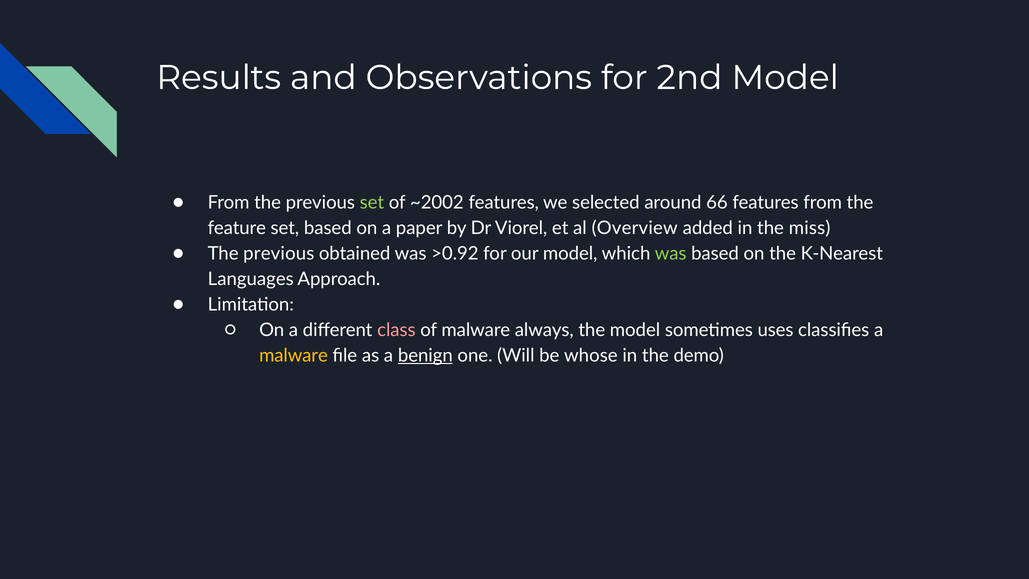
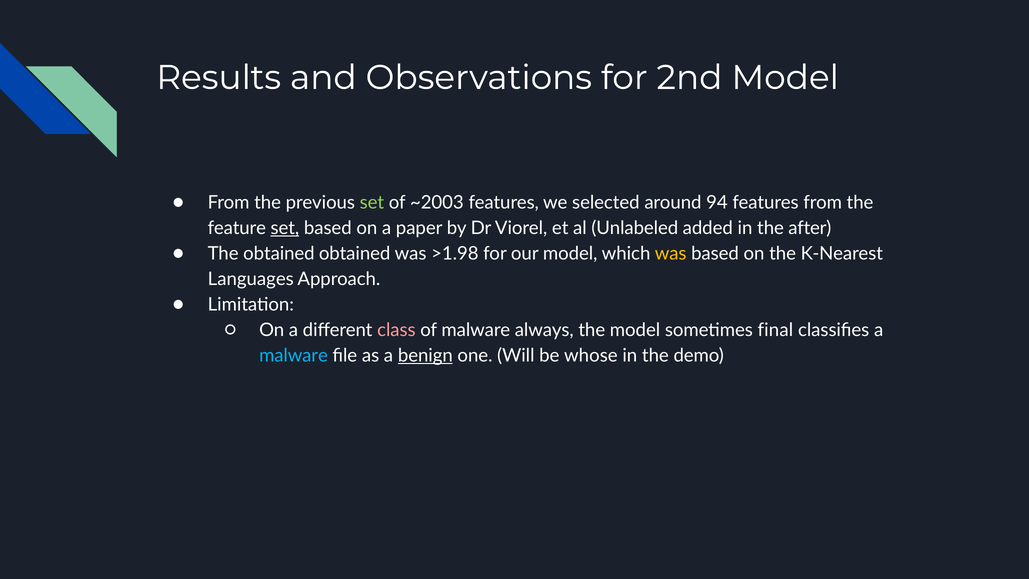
~2002: ~2002 -> ~2003
66: 66 -> 94
set at (285, 228) underline: none -> present
Overview: Overview -> Unlabeled
miss: miss -> after
previous at (279, 253): previous -> obtained
>0.92: >0.92 -> >1.98
was at (671, 253) colour: light green -> yellow
uses: uses -> final
malware at (294, 356) colour: yellow -> light blue
